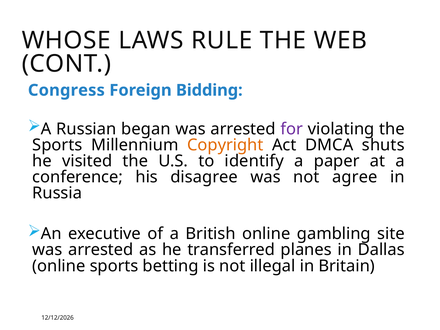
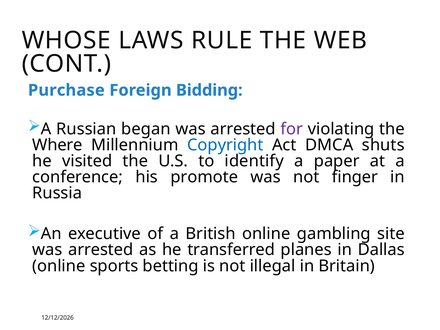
Congress: Congress -> Purchase
Sports at (57, 145): Sports -> Where
Copyright colour: orange -> blue
disagree: disagree -> promote
agree: agree -> finger
